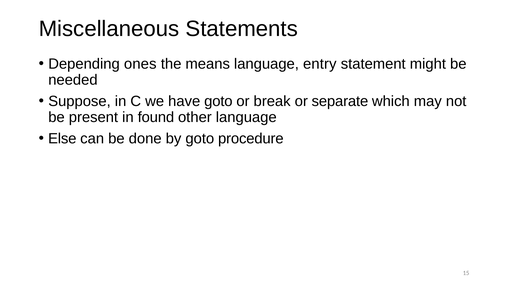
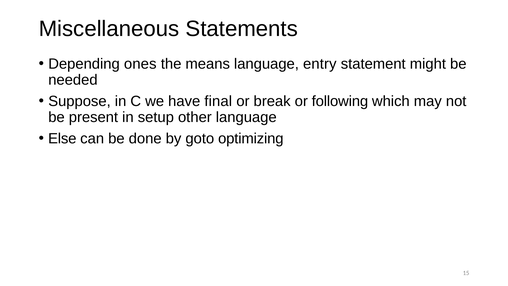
have goto: goto -> final
separate: separate -> following
found: found -> setup
procedure: procedure -> optimizing
